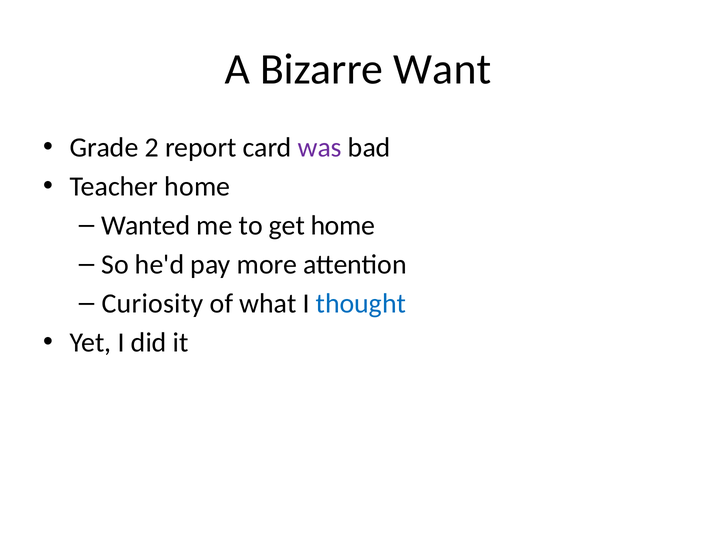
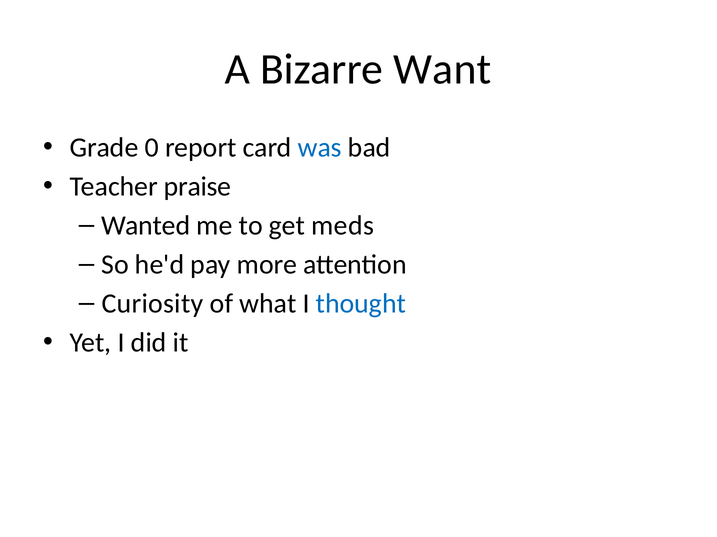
2: 2 -> 0
was colour: purple -> blue
Teacher home: home -> praise
get home: home -> meds
